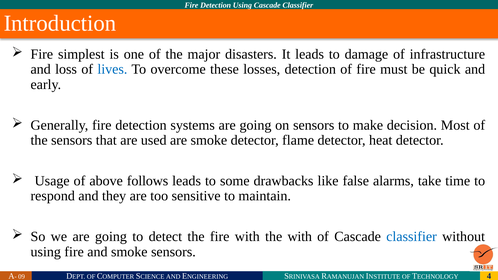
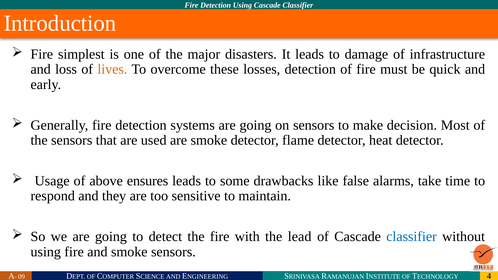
lives colour: blue -> orange
follows: follows -> ensures
the with: with -> lead
